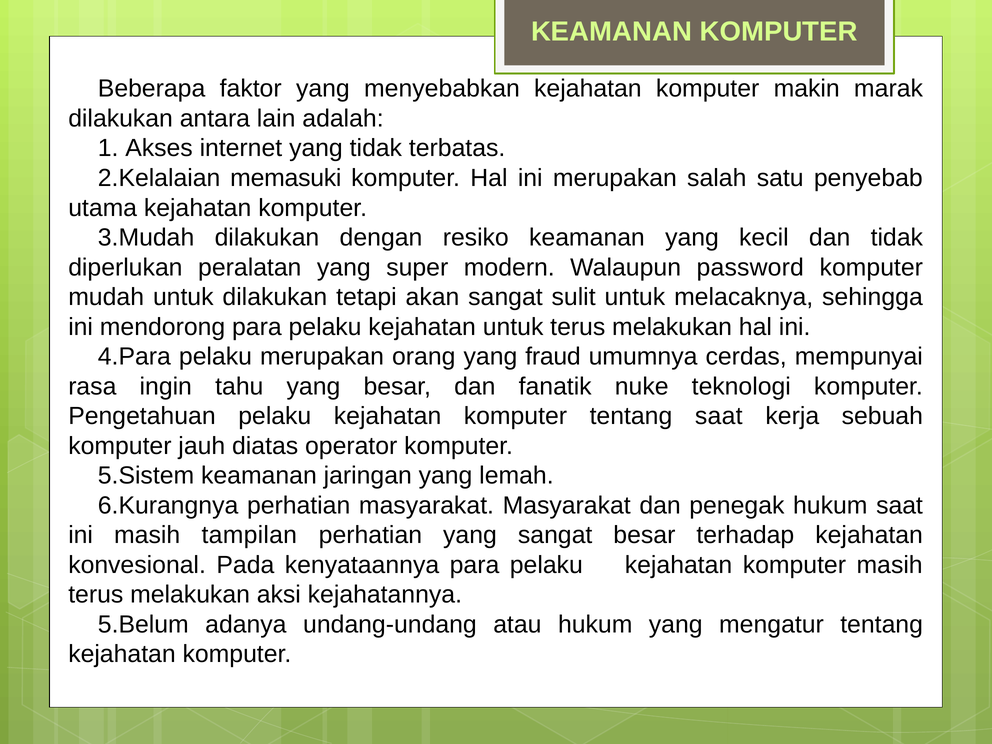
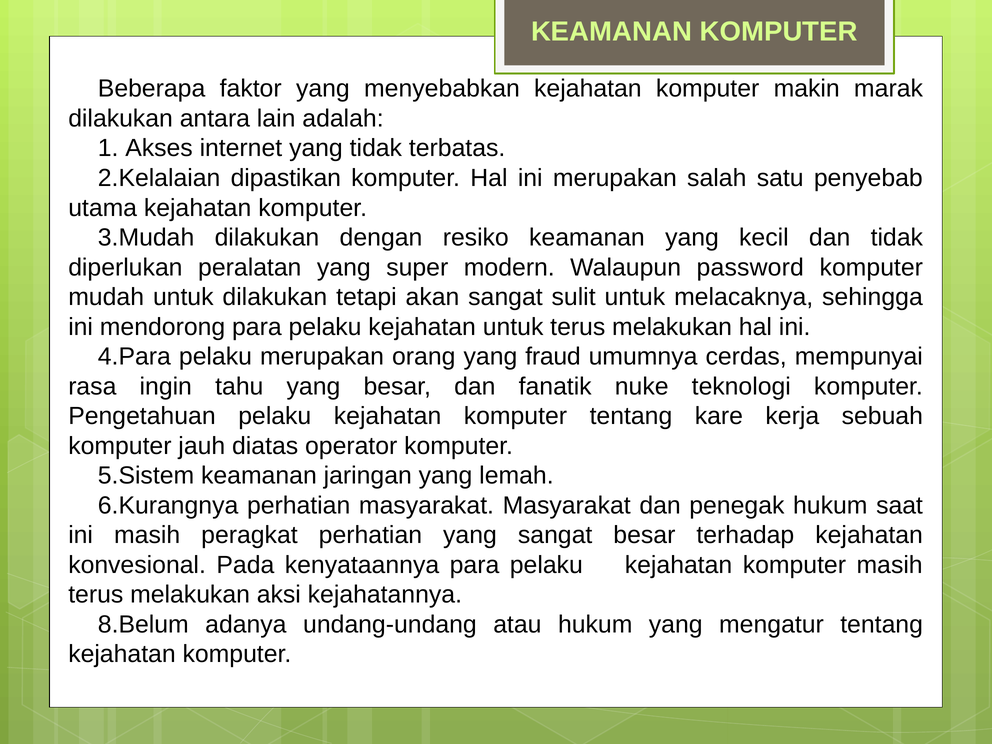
memasuki: memasuki -> dipastikan
tentang saat: saat -> kare
tampilan: tampilan -> peragkat
5.Belum: 5.Belum -> 8.Belum
